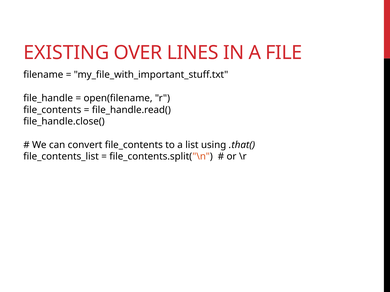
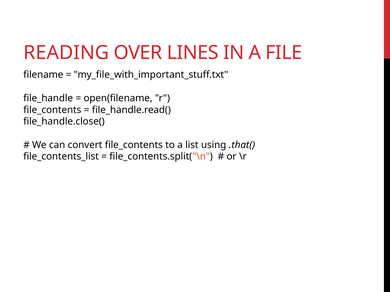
EXISTING: EXISTING -> READING
